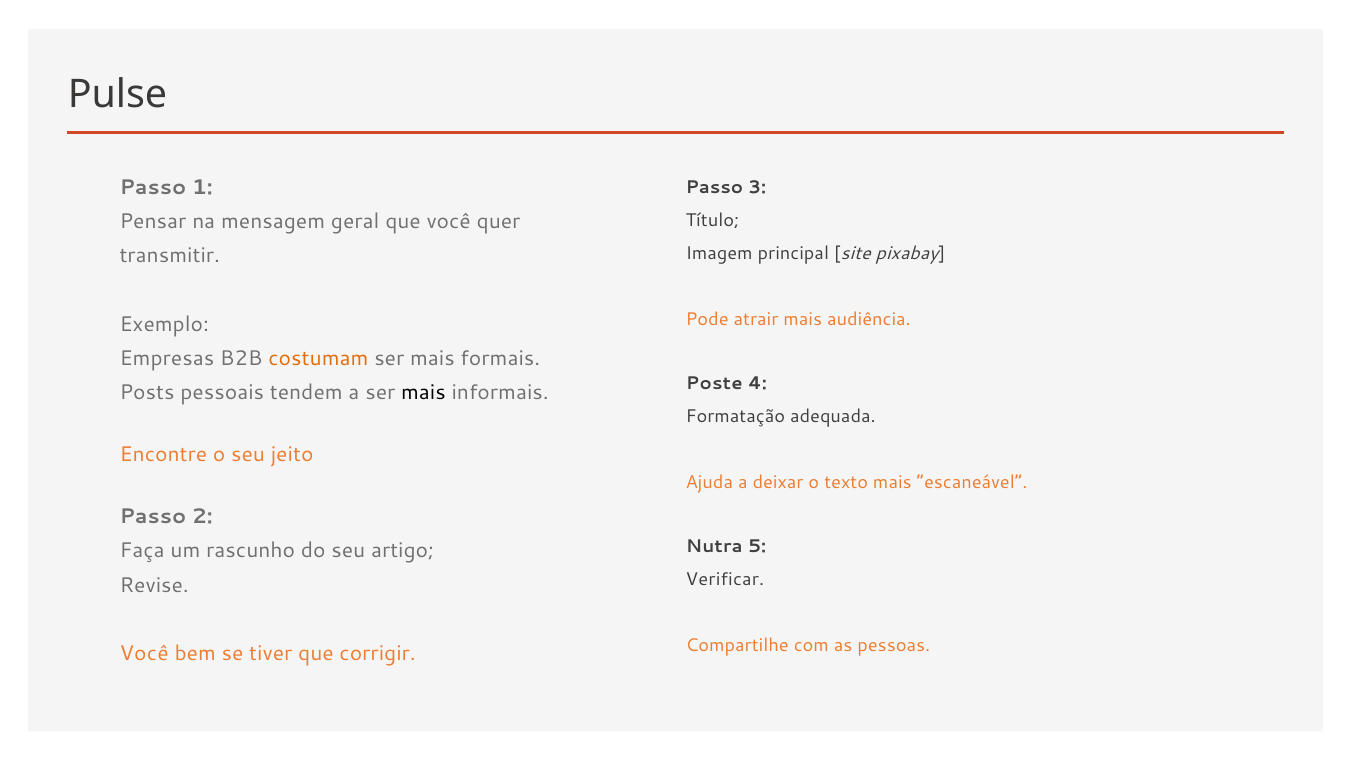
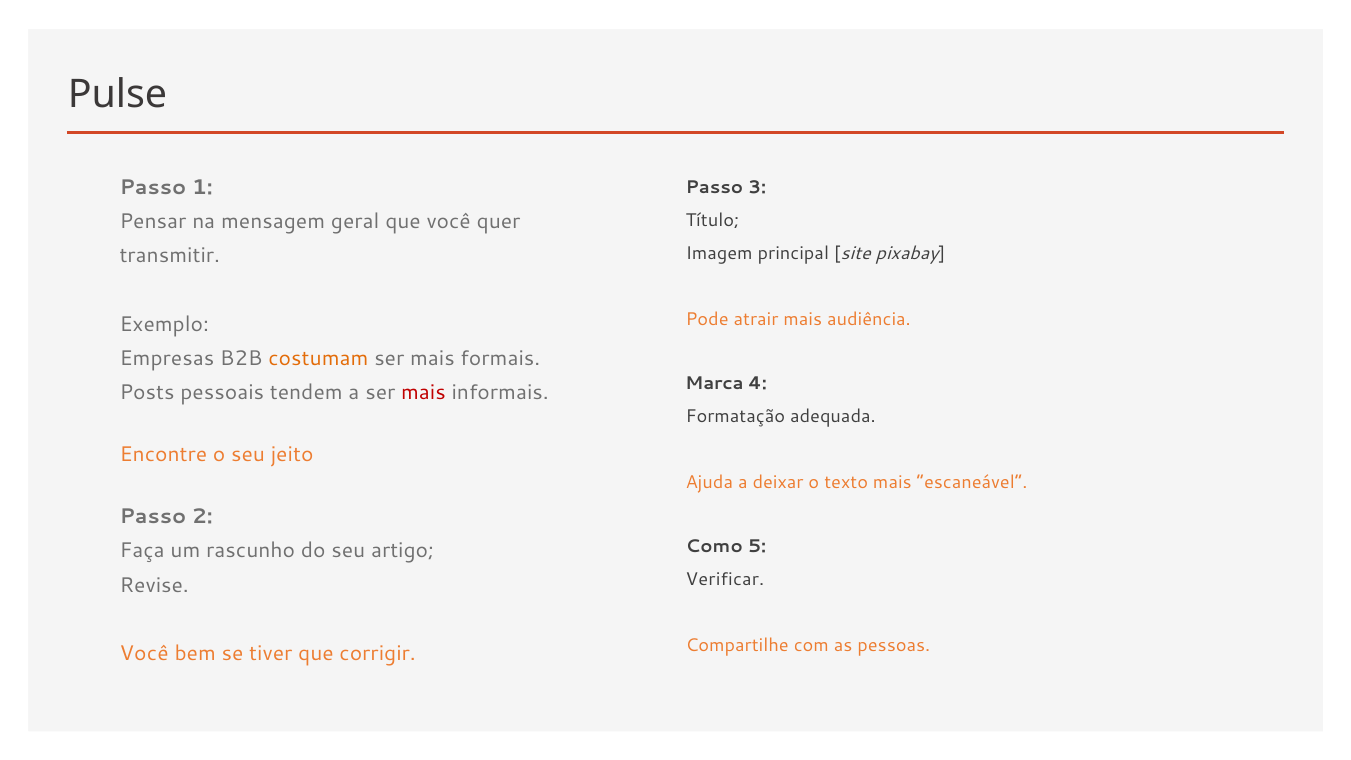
Poste: Poste -> Marca
mais at (423, 393) colour: black -> red
Nutra: Nutra -> Como
